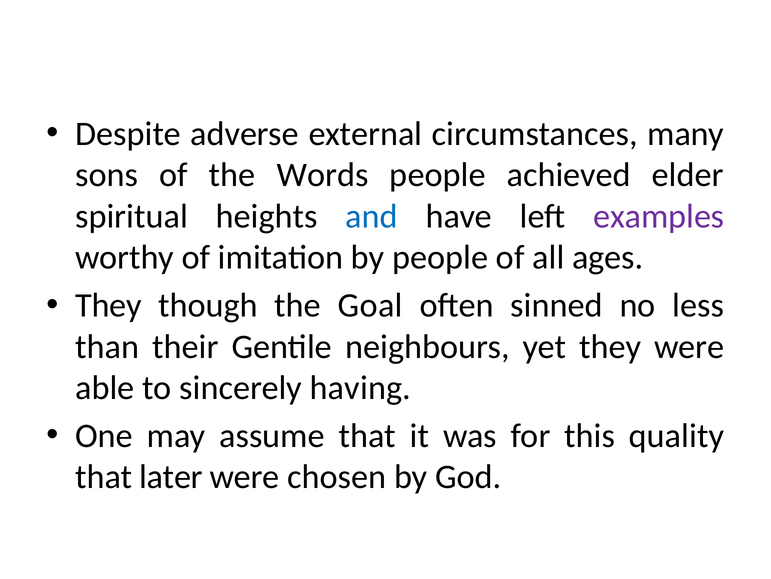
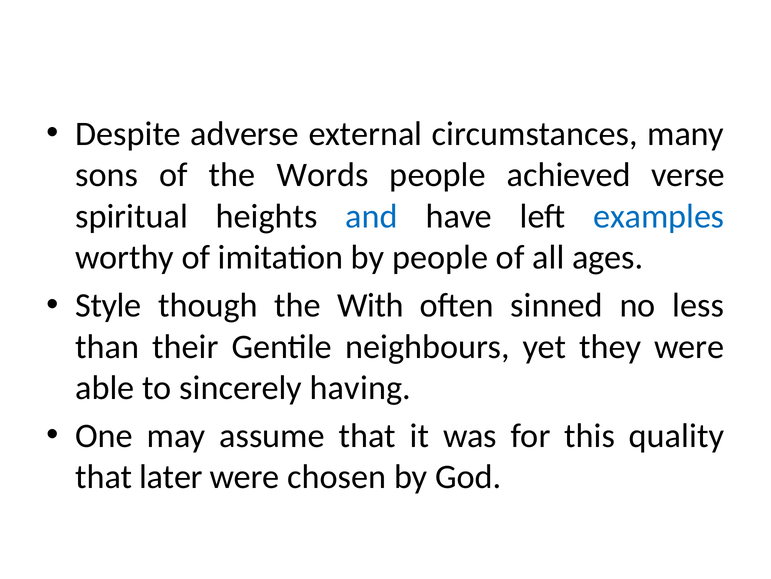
elder: elder -> verse
examples colour: purple -> blue
They at (108, 305): They -> Style
Goal: Goal -> With
